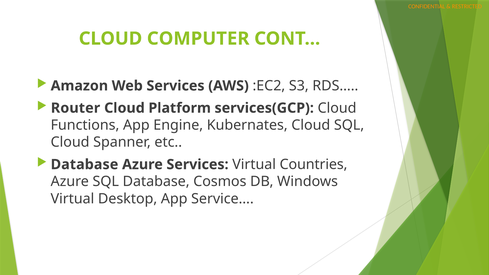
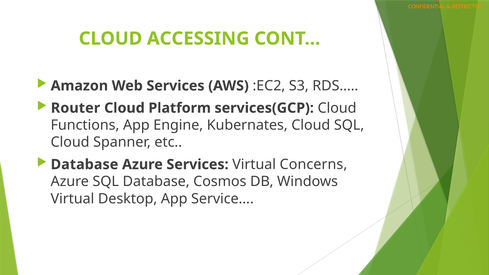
COMPUTER: COMPUTER -> ACCESSING
Countries: Countries -> Concerns
